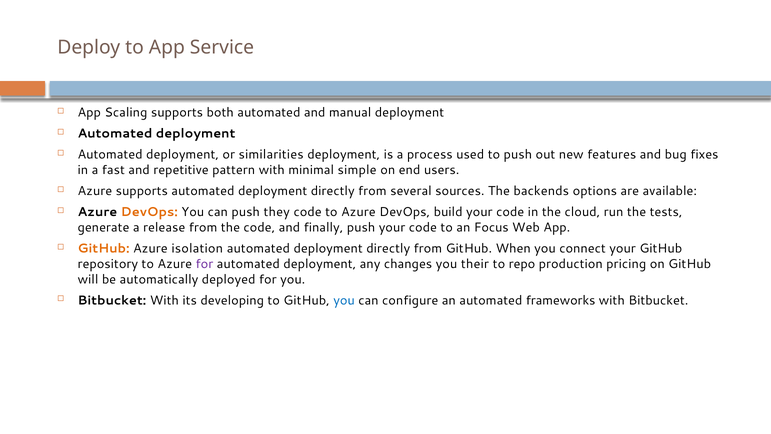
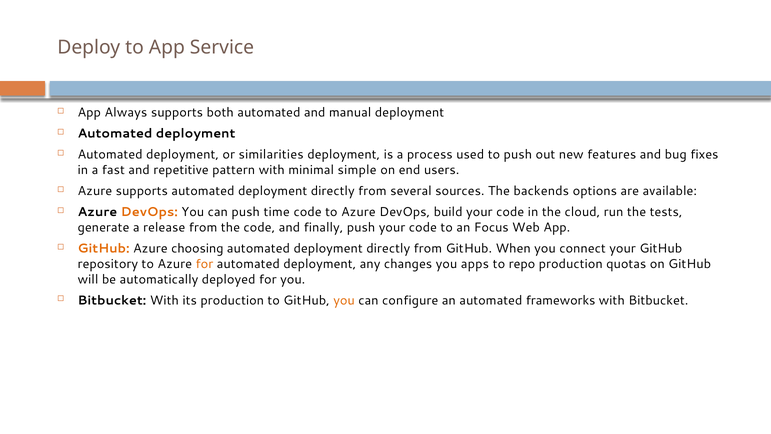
Scaling: Scaling -> Always
they: they -> time
isolation: isolation -> choosing
for at (204, 264) colour: purple -> orange
their: their -> apps
pricing: pricing -> quotas
its developing: developing -> production
you at (344, 300) colour: blue -> orange
